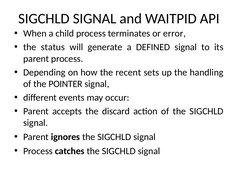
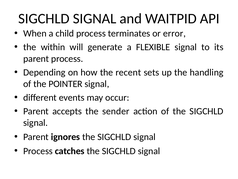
status: status -> within
DEFINED: DEFINED -> FLEXIBLE
discard: discard -> sender
